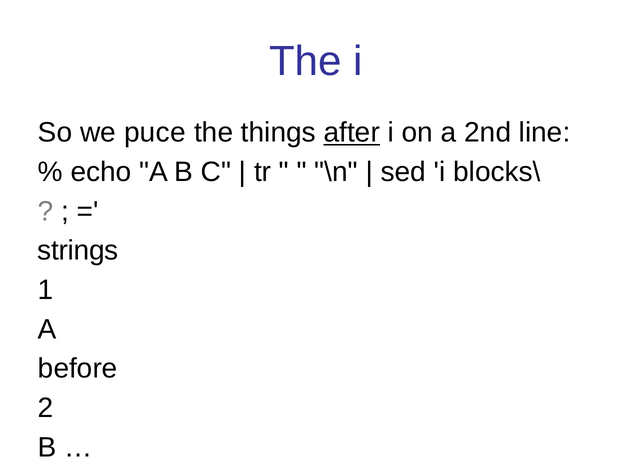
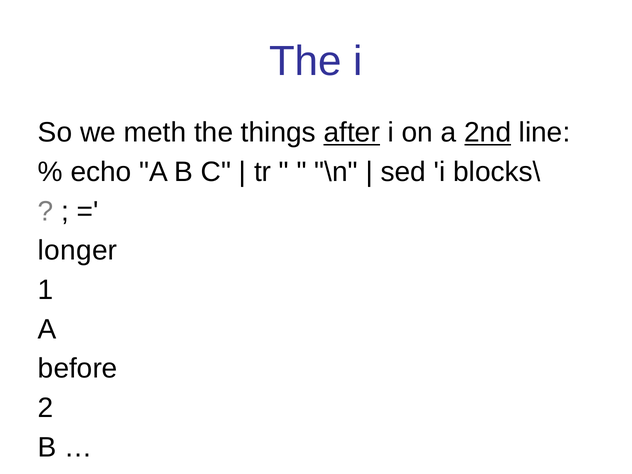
puce: puce -> meth
2nd underline: none -> present
strings: strings -> longer
